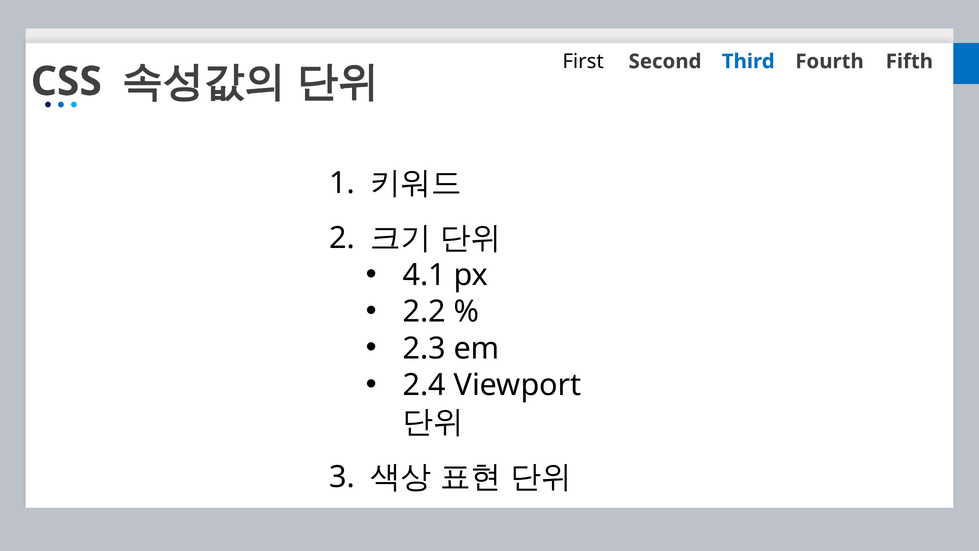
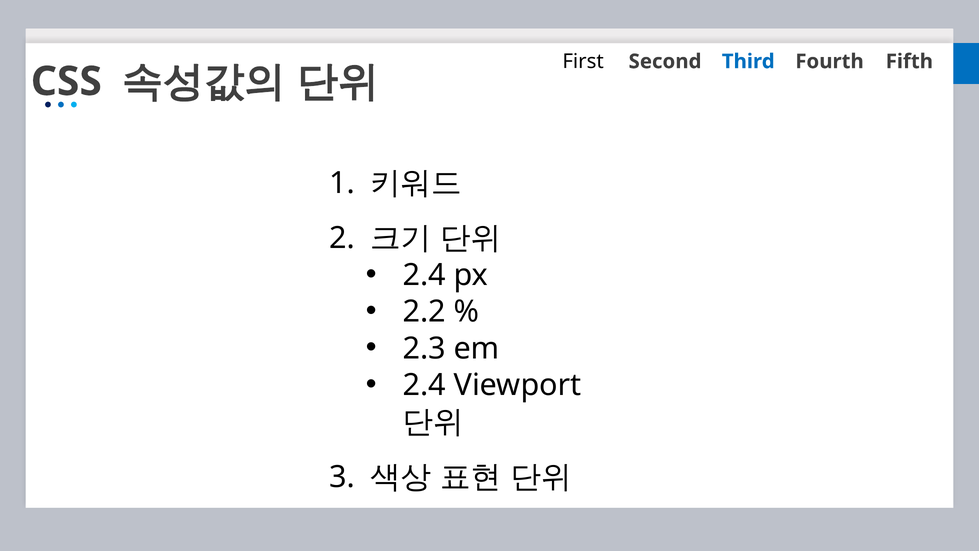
4.1 at (424, 275): 4.1 -> 2.4
